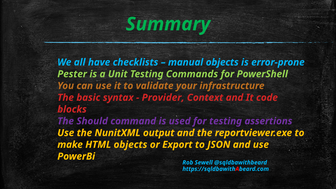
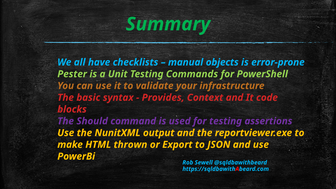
Provider: Provider -> Provides
HTML objects: objects -> thrown
